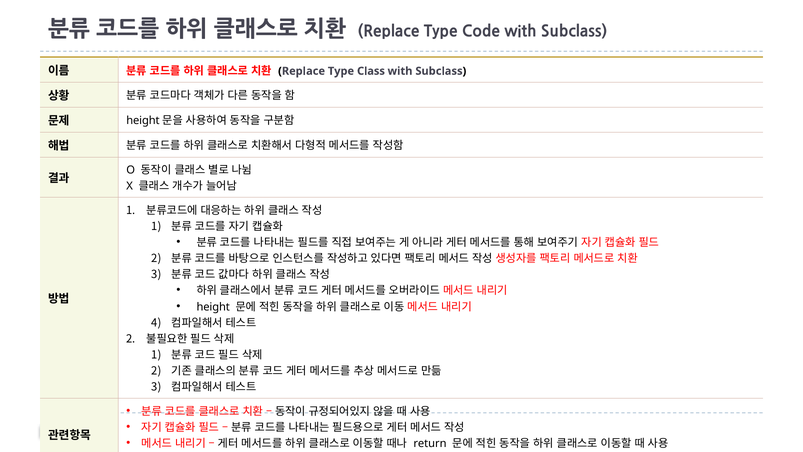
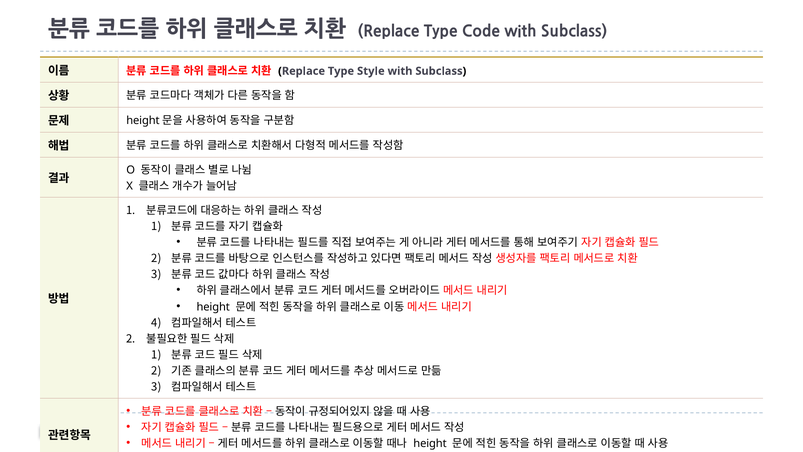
Class: Class -> Style
return at (430, 443): return -> height
